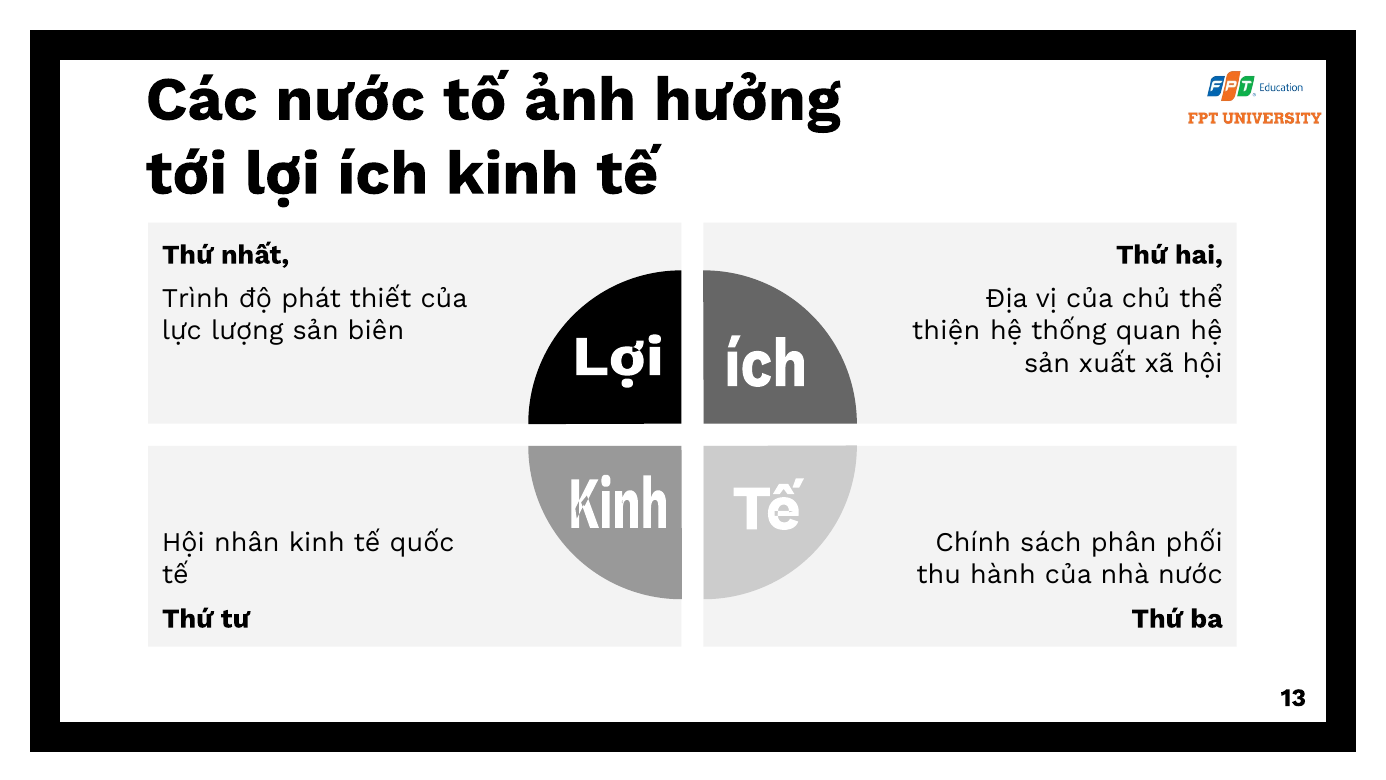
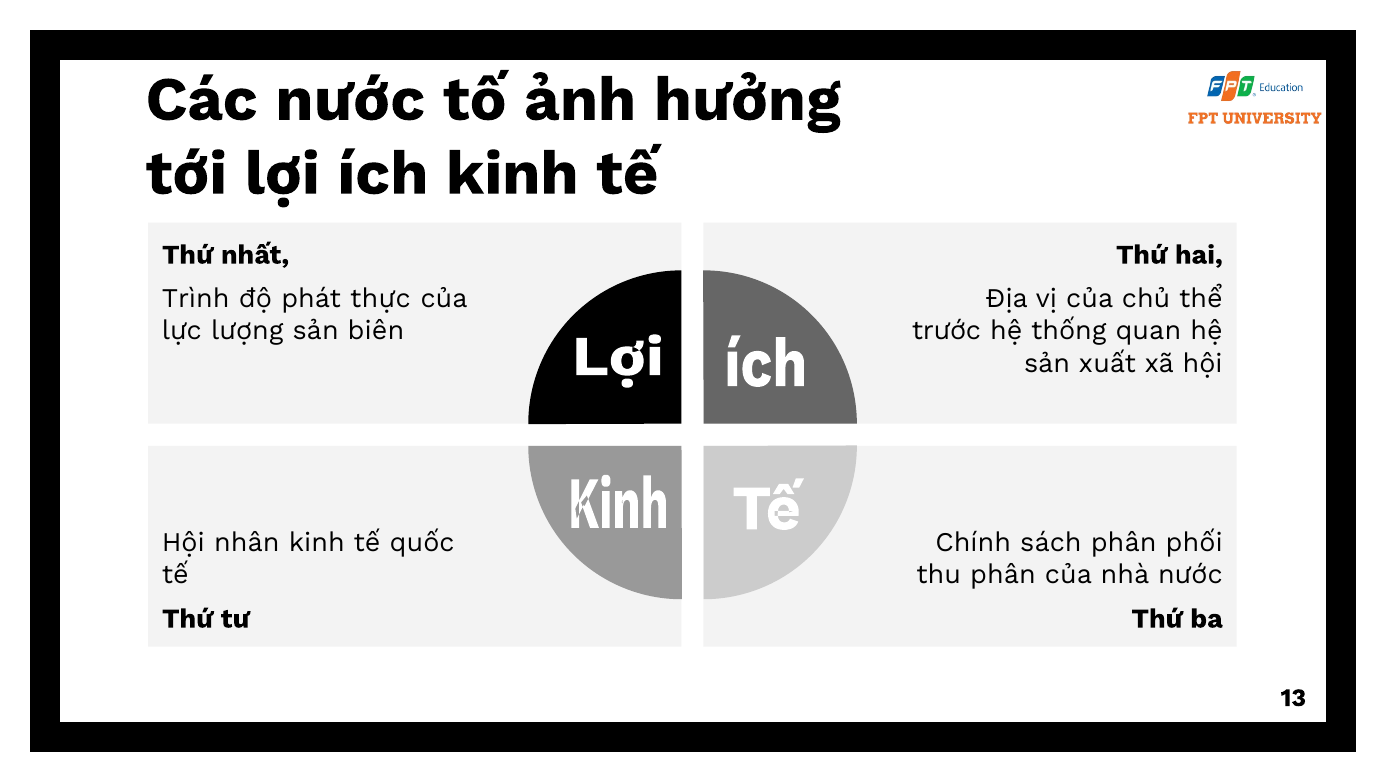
thiết: thiết -> thực
thiện: thiện -> trước
thu hành: hành -> phân
